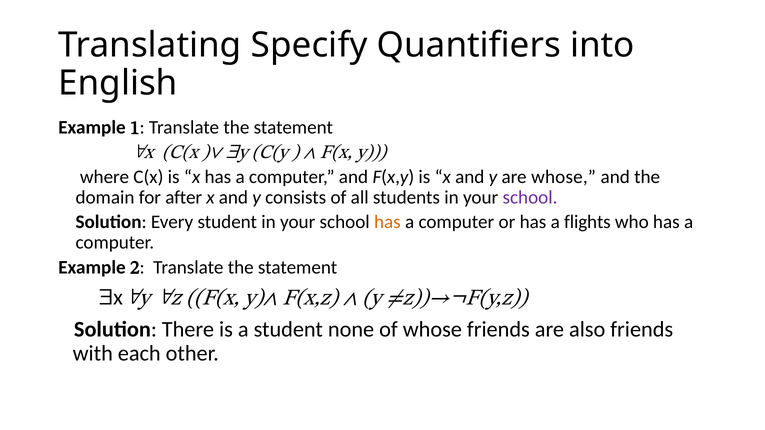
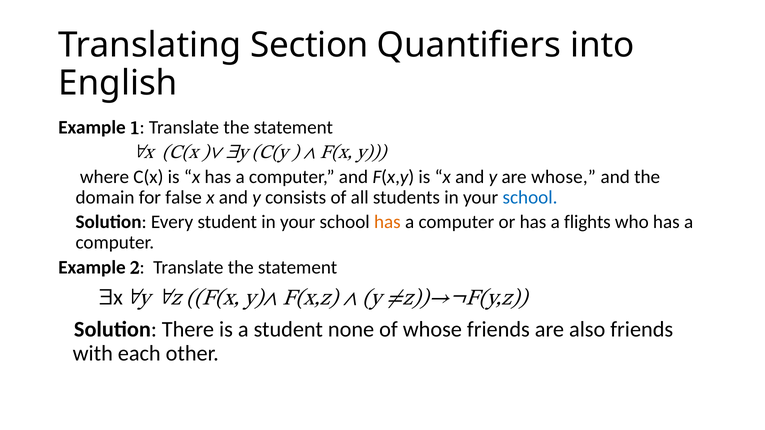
Specify: Specify -> Section
after: after -> false
school at (530, 198) colour: purple -> blue
